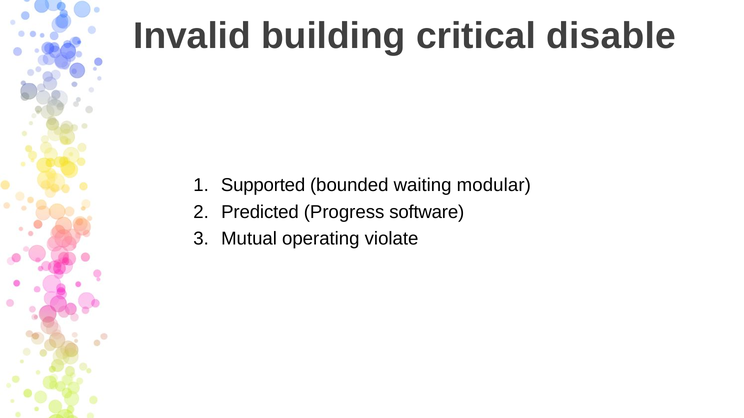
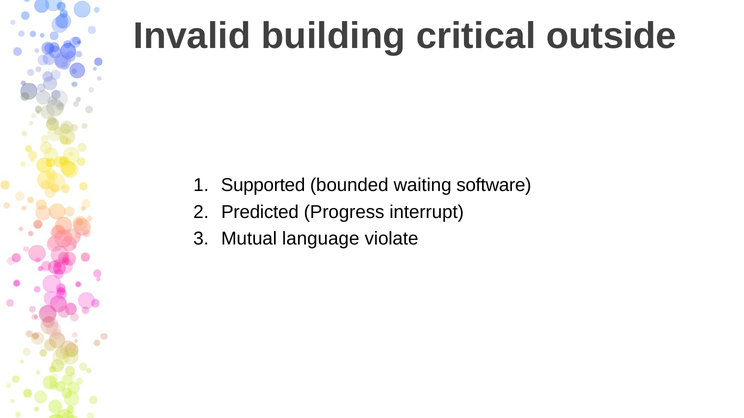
disable: disable -> outside
modular: modular -> software
software: software -> interrupt
operating: operating -> language
